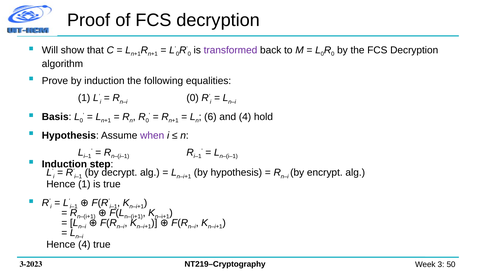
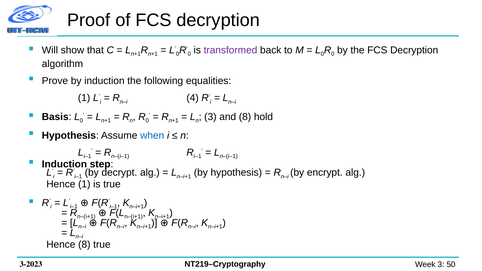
0 at (193, 98): 0 -> 4
6 at (210, 117): 6 -> 3
and 4: 4 -> 8
when colour: purple -> blue
Hence 4: 4 -> 8
